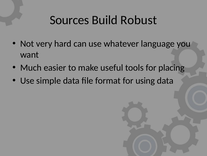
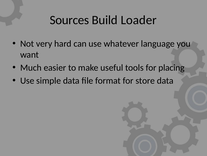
Robust: Robust -> Loader
using: using -> store
